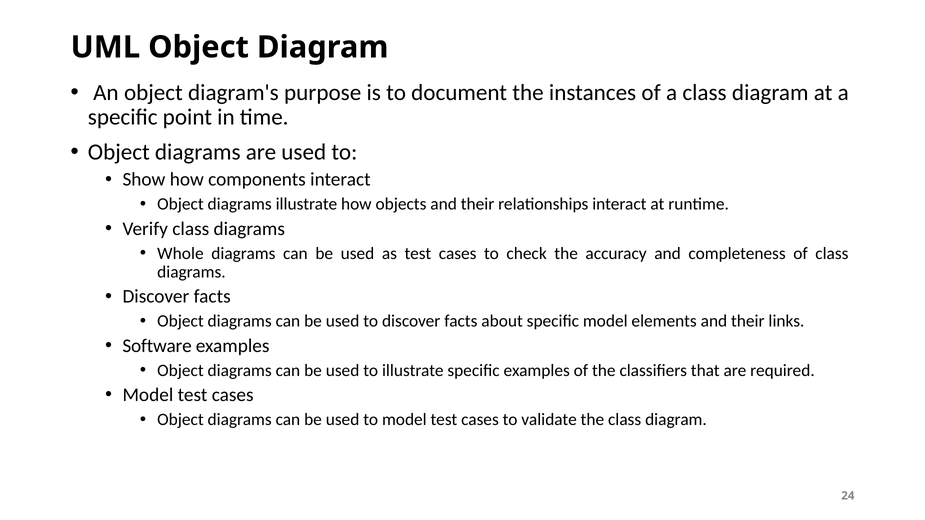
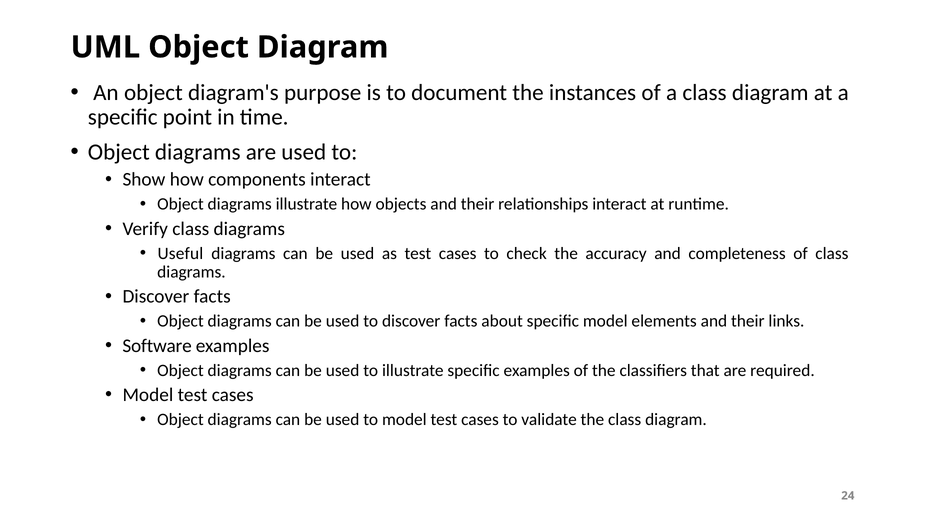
Whole: Whole -> Useful
